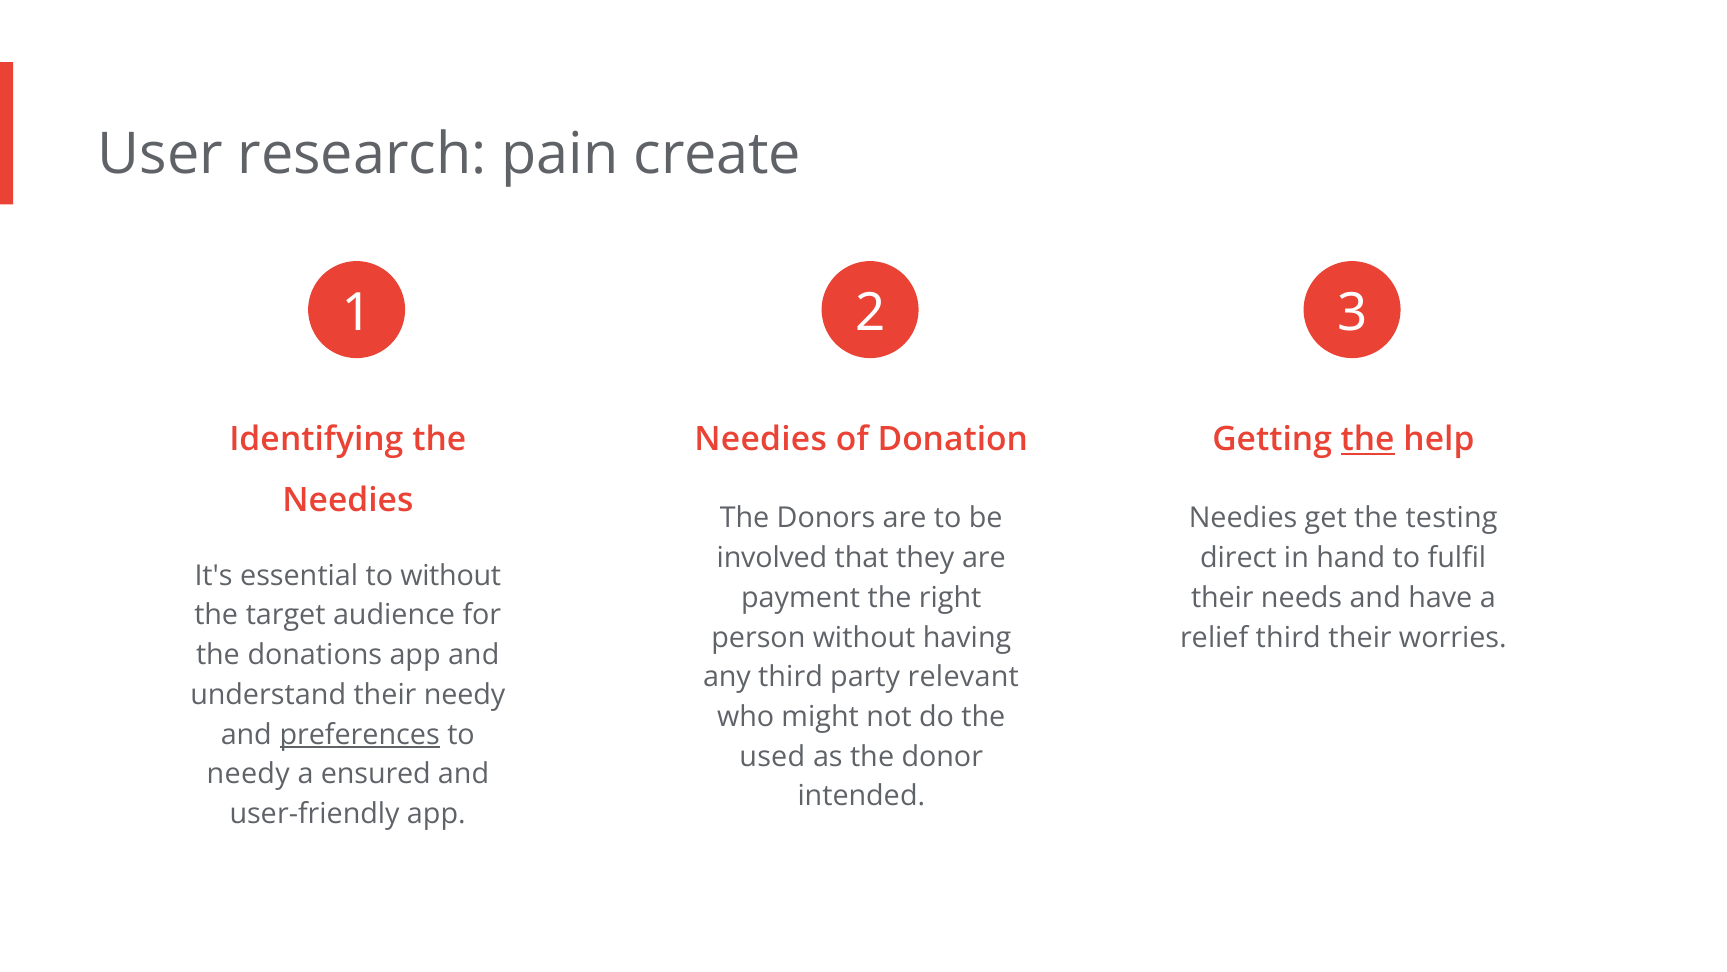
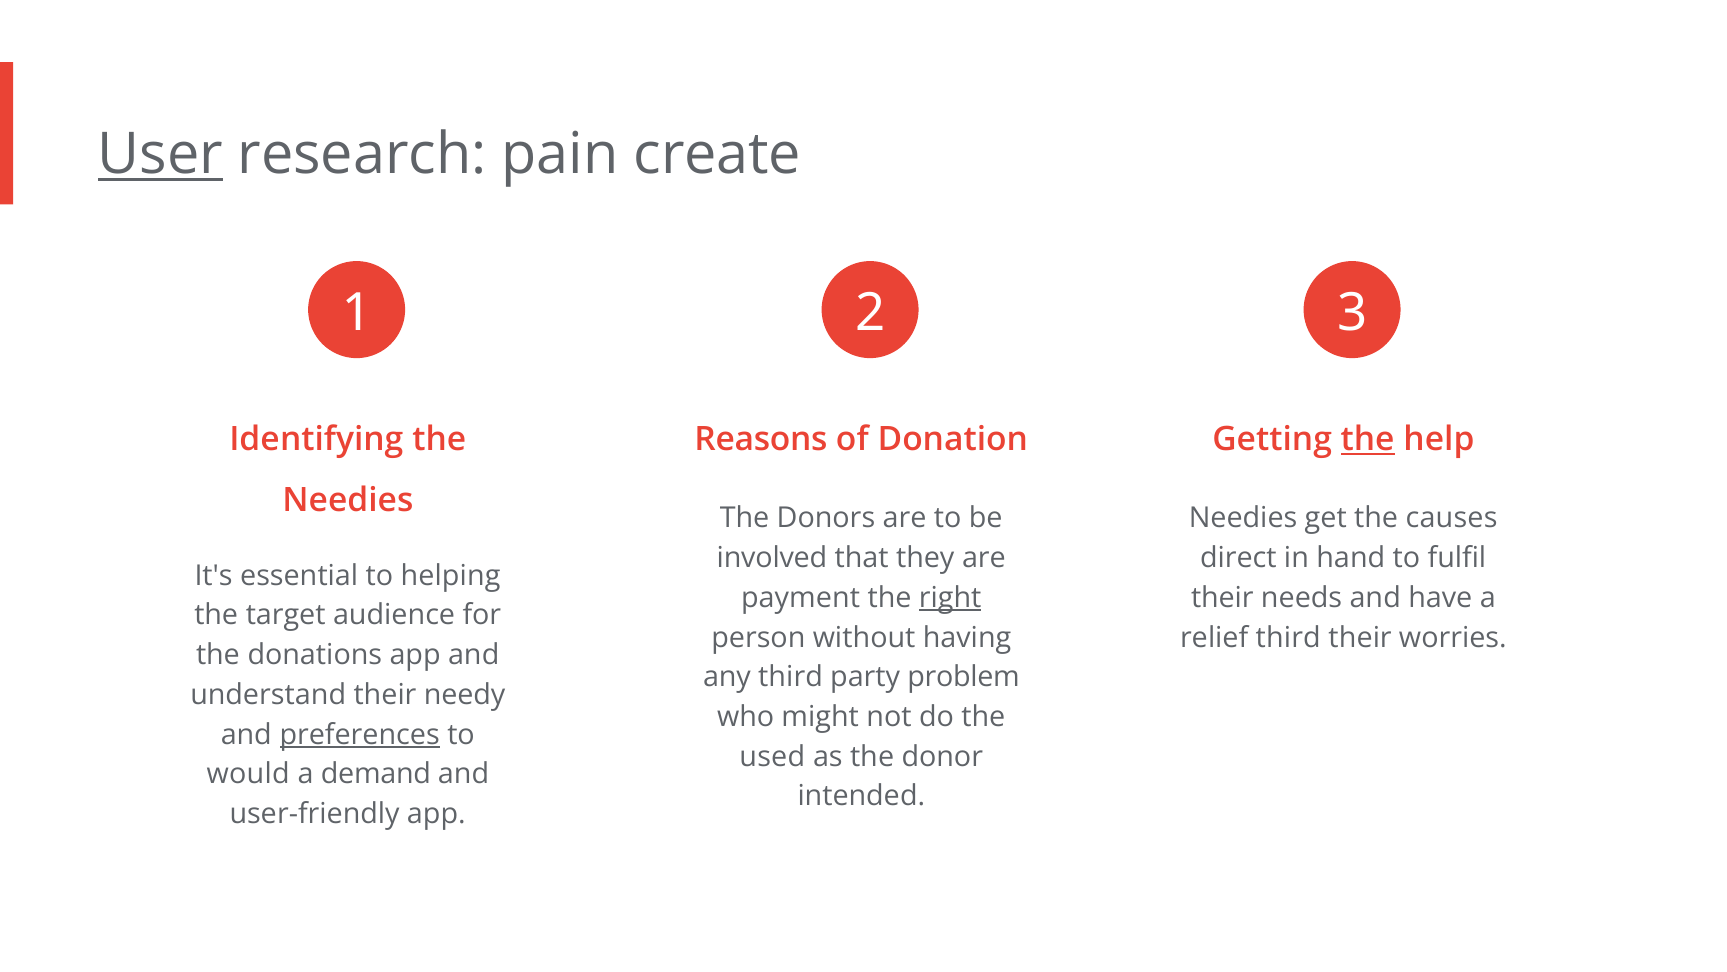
User underline: none -> present
Needies at (761, 439): Needies -> Reasons
testing: testing -> causes
to without: without -> helping
right underline: none -> present
relevant: relevant -> problem
needy at (248, 774): needy -> would
ensured: ensured -> demand
